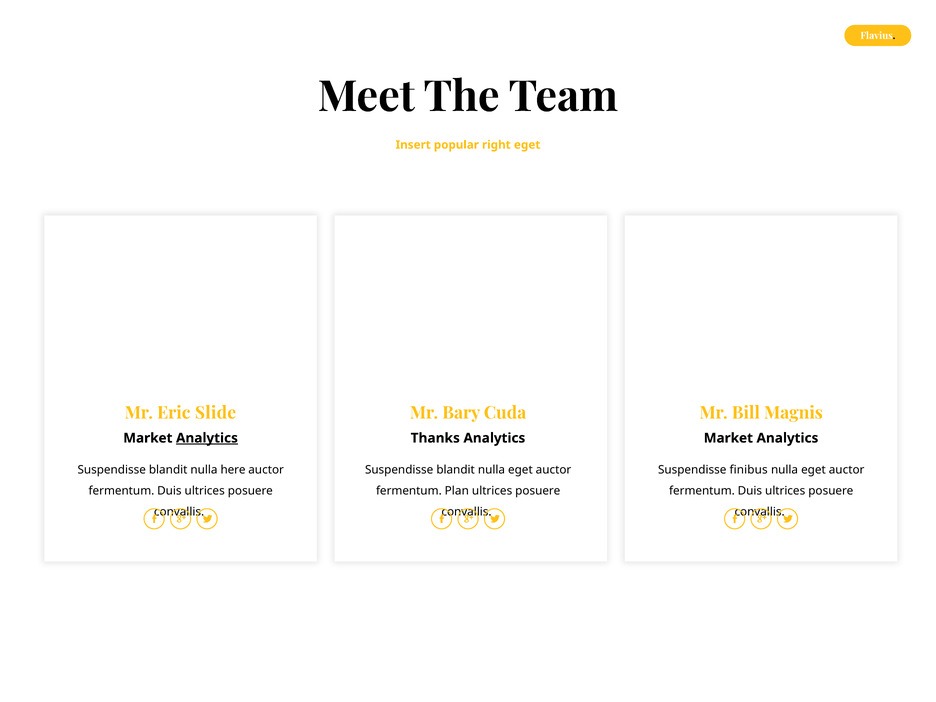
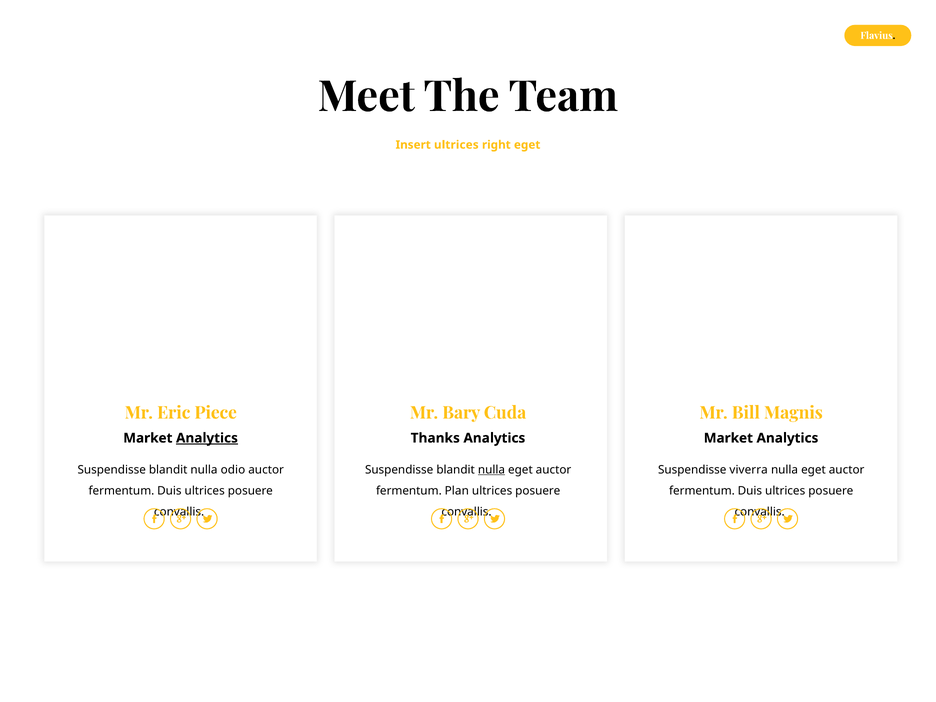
Insert popular: popular -> ultrices
Slide: Slide -> Piece
here: here -> odio
nulla at (491, 470) underline: none -> present
finibus: finibus -> viverra
